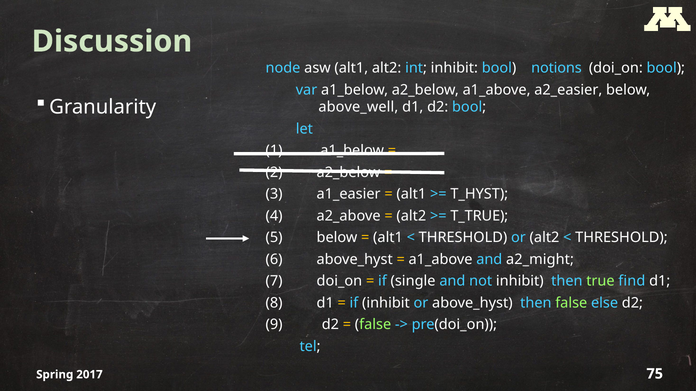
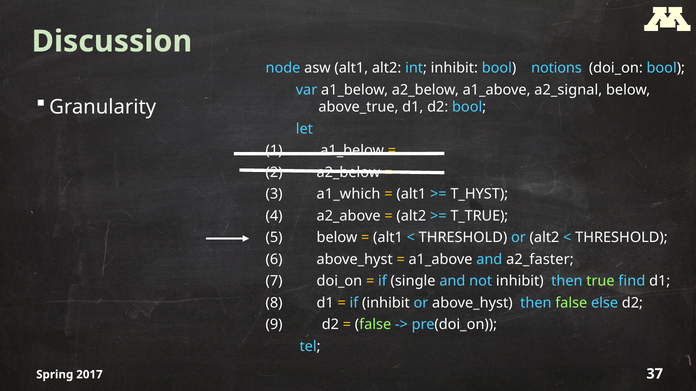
a2_easier: a2_easier -> a2_signal
above_well: above_well -> above_true
a1_easier: a1_easier -> a1_which
a2_might: a2_might -> a2_faster
75: 75 -> 37
